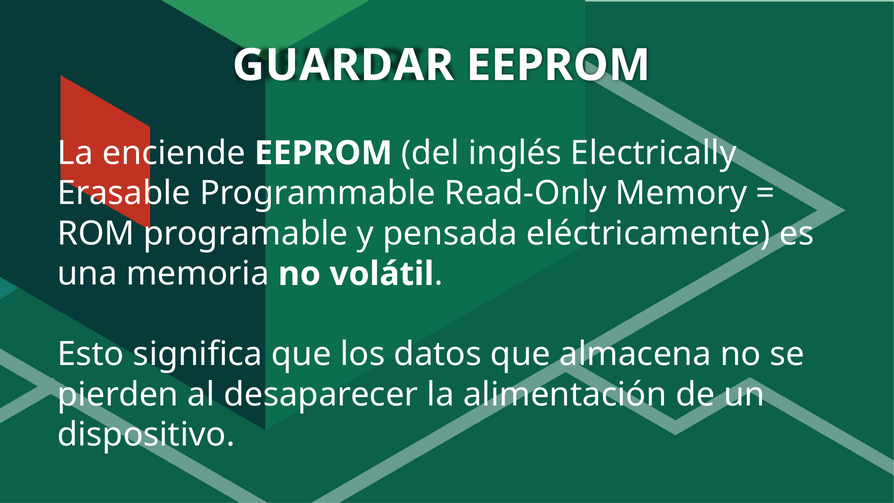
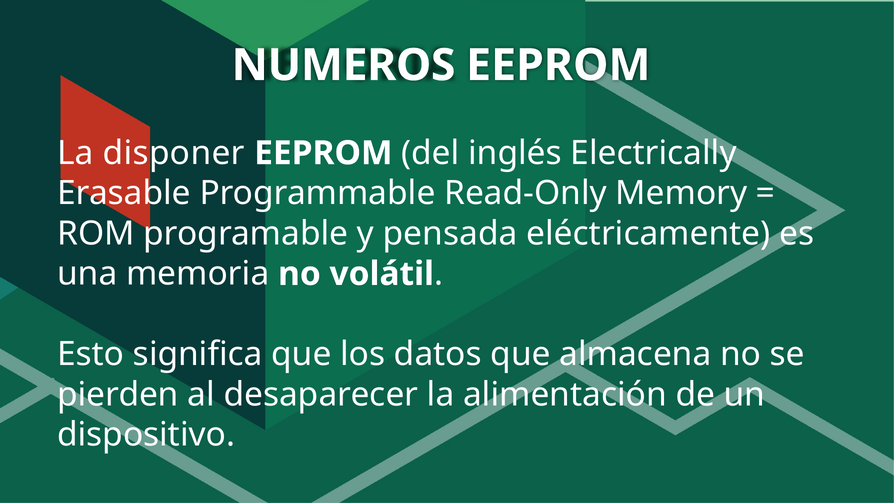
GUARDAR: GUARDAR -> NUMEROS
enciende: enciende -> disponer
